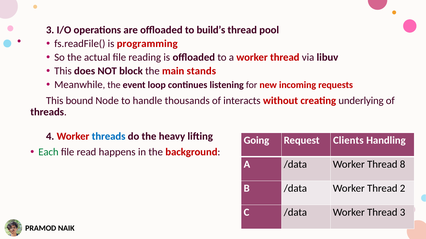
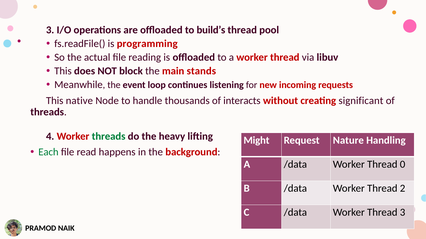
bound: bound -> native
underlying: underlying -> significant
threads at (109, 137) colour: blue -> green
Going: Going -> Might
Clients: Clients -> Nature
8: 8 -> 0
